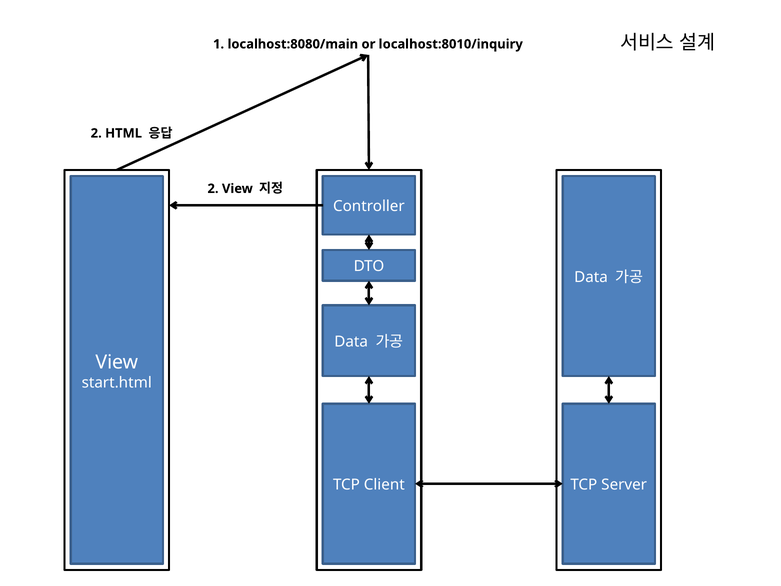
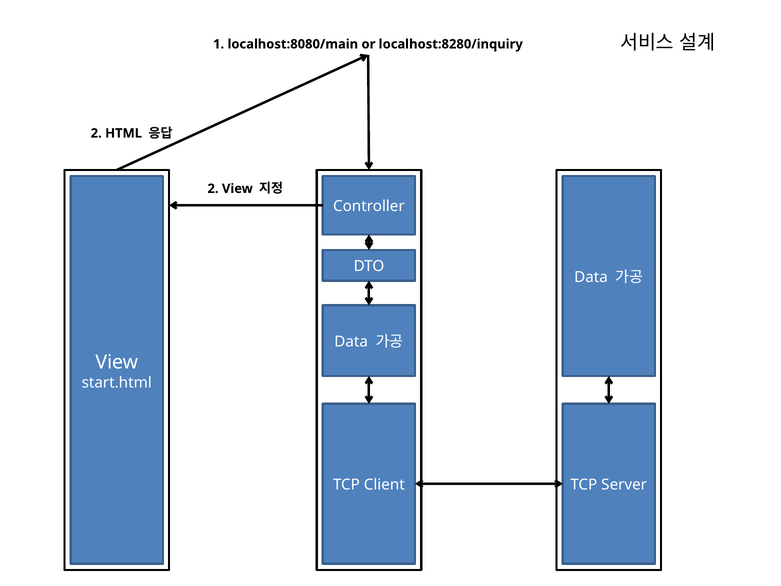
localhost:8010/inquiry: localhost:8010/inquiry -> localhost:8280/inquiry
